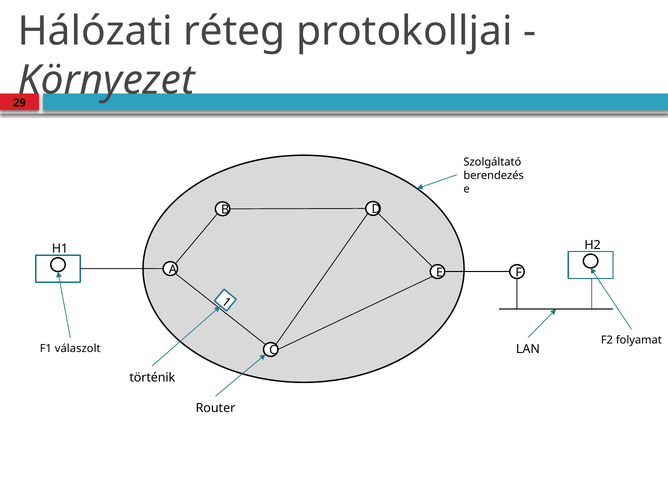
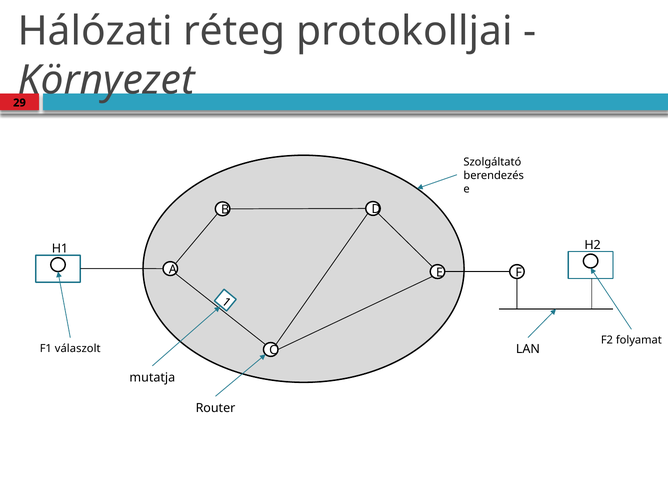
történik: történik -> mutatja
